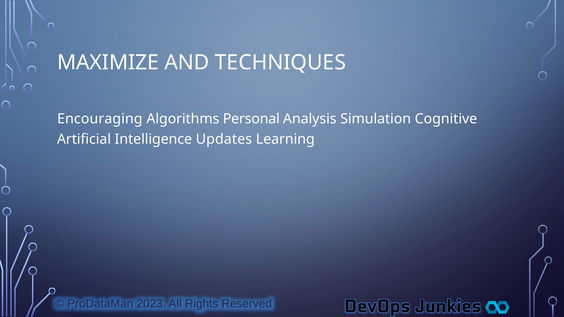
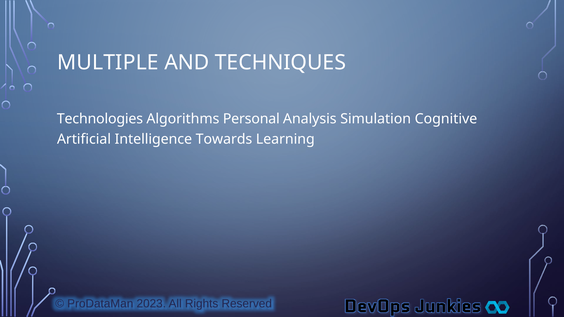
MAXIMIZE: MAXIMIZE -> MULTIPLE
Encouraging: Encouraging -> Technologies
Updates: Updates -> Towards
